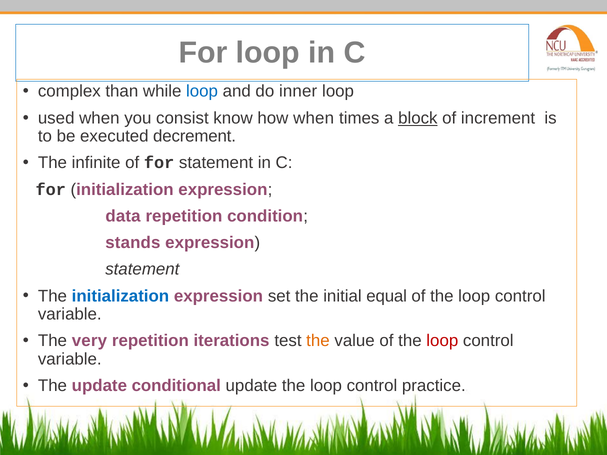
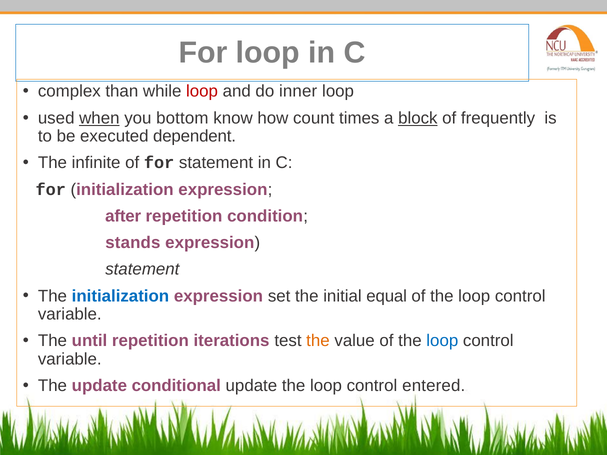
loop at (202, 91) colour: blue -> red
when at (99, 118) underline: none -> present
consist: consist -> bottom
how when: when -> count
increment: increment -> frequently
decrement: decrement -> dependent
data: data -> after
very: very -> until
loop at (442, 341) colour: red -> blue
practice: practice -> entered
